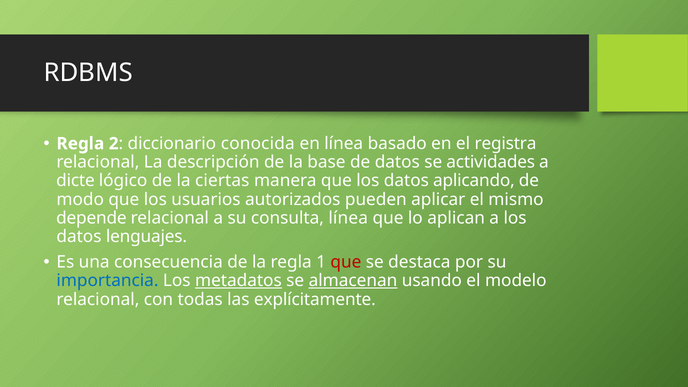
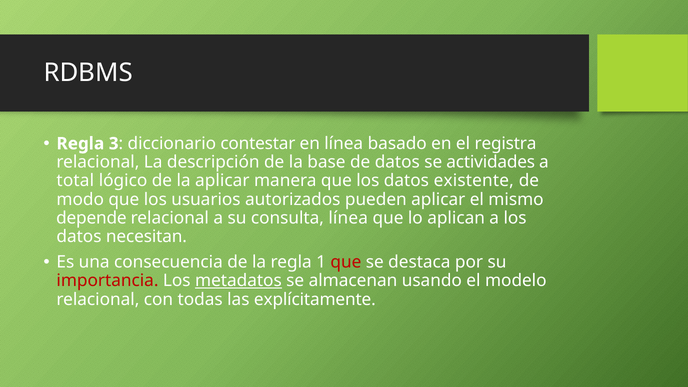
2: 2 -> 3
conocida: conocida -> contestar
dicte: dicte -> total
la ciertas: ciertas -> aplicar
aplicando: aplicando -> existente
lenguajes: lenguajes -> necesitan
importancia colour: blue -> red
almacenan underline: present -> none
